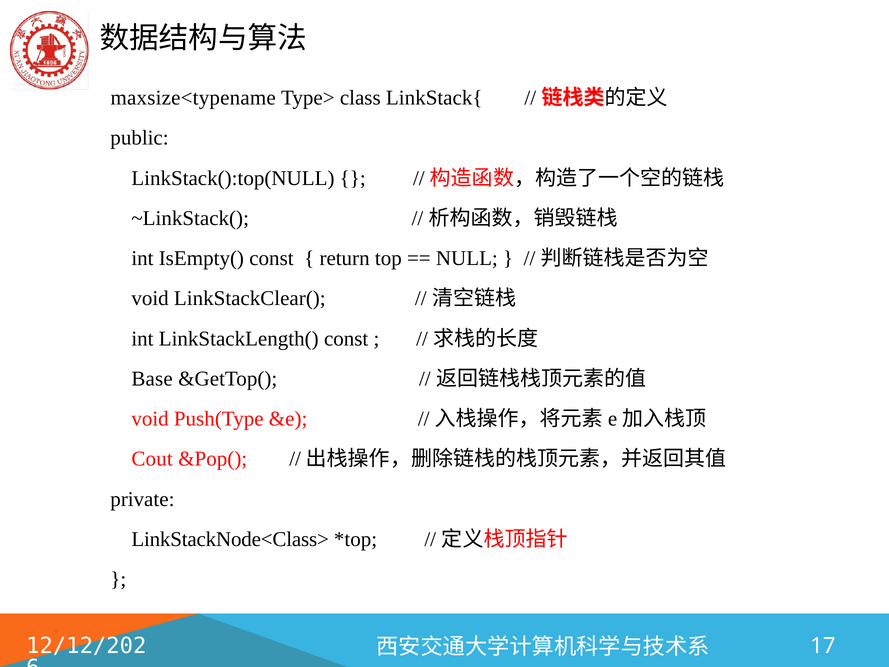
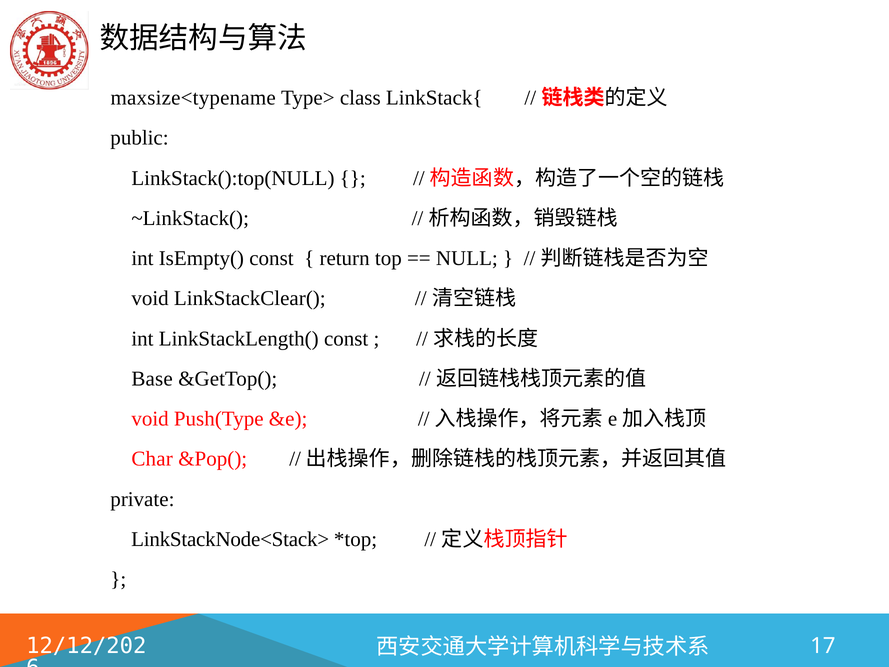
Cout: Cout -> Char
LinkStackNode<Class>: LinkStackNode<Class> -> LinkStackNode<Stack>
